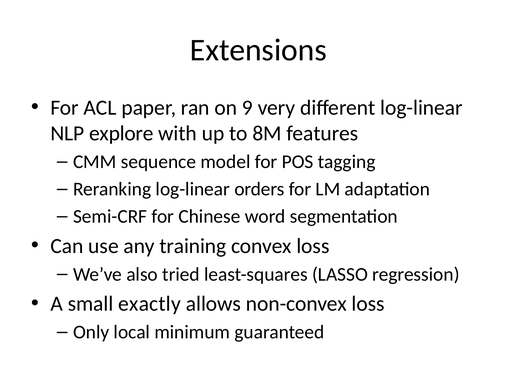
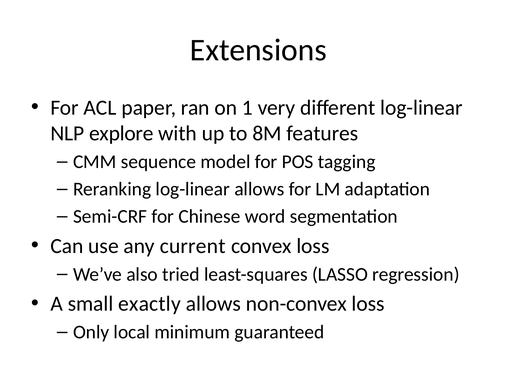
9: 9 -> 1
log-linear orders: orders -> allows
training: training -> current
